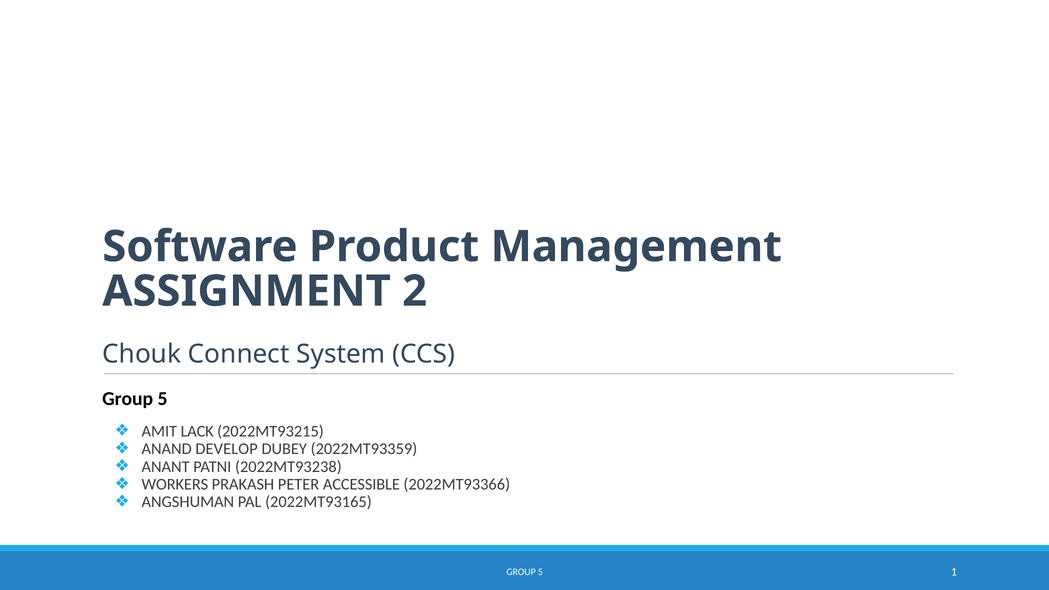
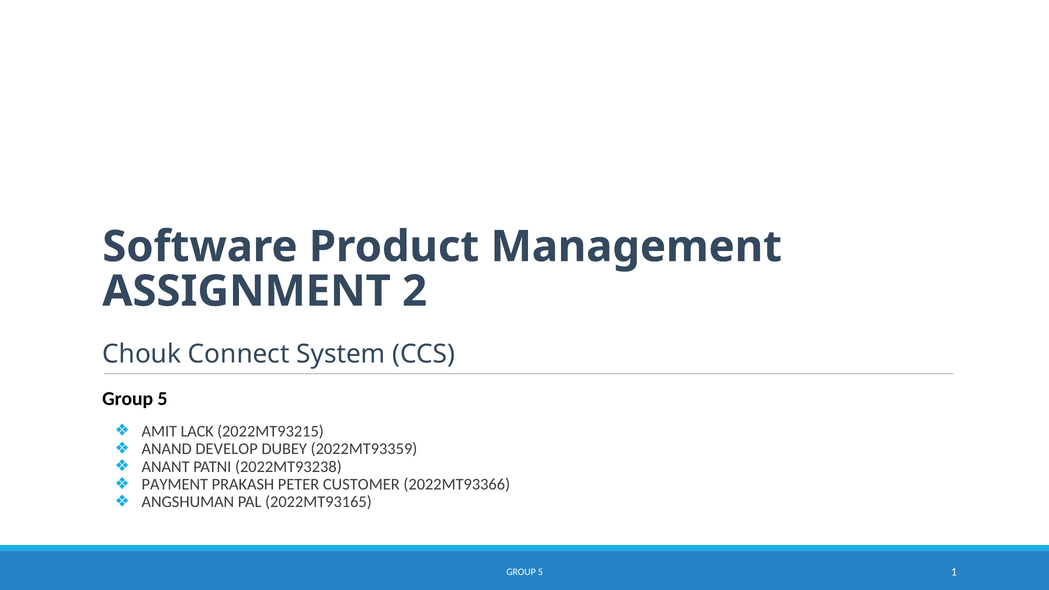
WORKERS: WORKERS -> PAYMENT
ACCESSIBLE: ACCESSIBLE -> CUSTOMER
